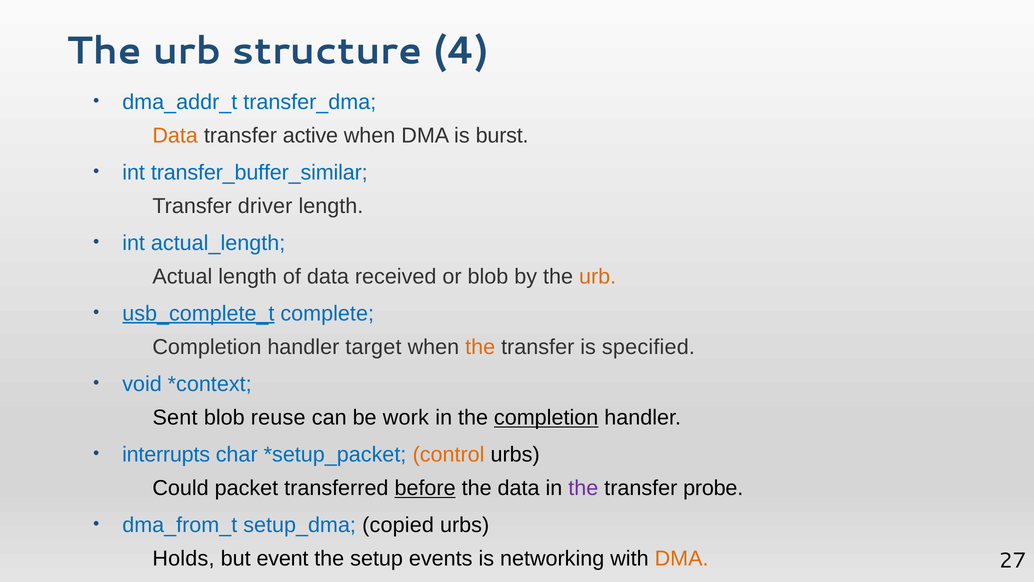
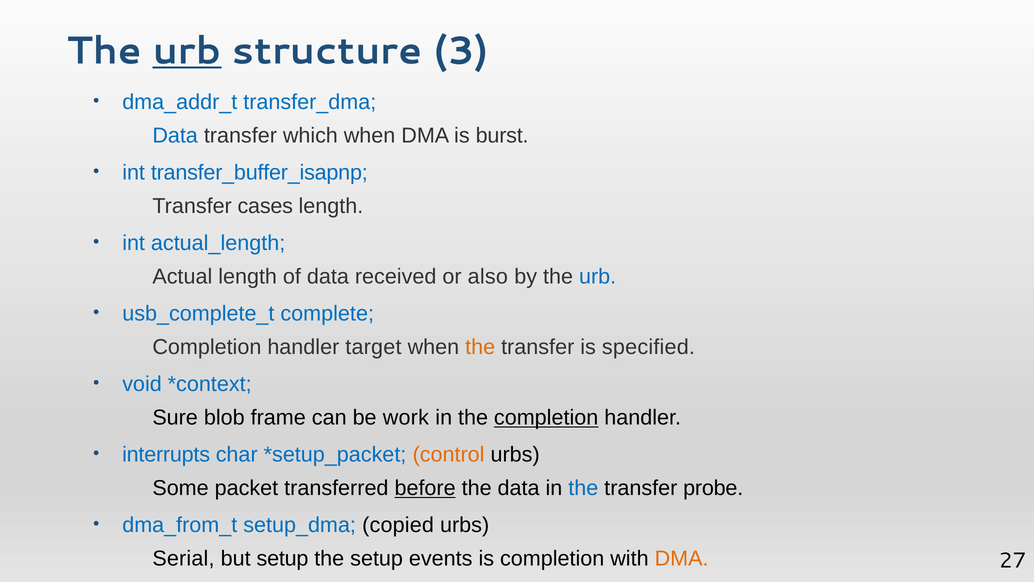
urb at (187, 51) underline: none -> present
4: 4 -> 3
Data at (175, 136) colour: orange -> blue
active: active -> which
transfer_buffer_similar: transfer_buffer_similar -> transfer_buffer_isapnp
driver: driver -> cases
or blob: blob -> also
urb at (598, 277) colour: orange -> blue
usb_complete_t underline: present -> none
Sent: Sent -> Sure
reuse: reuse -> frame
Could: Could -> Some
the at (583, 488) colour: purple -> blue
Holds: Holds -> Serial
but event: event -> setup
is networking: networking -> completion
